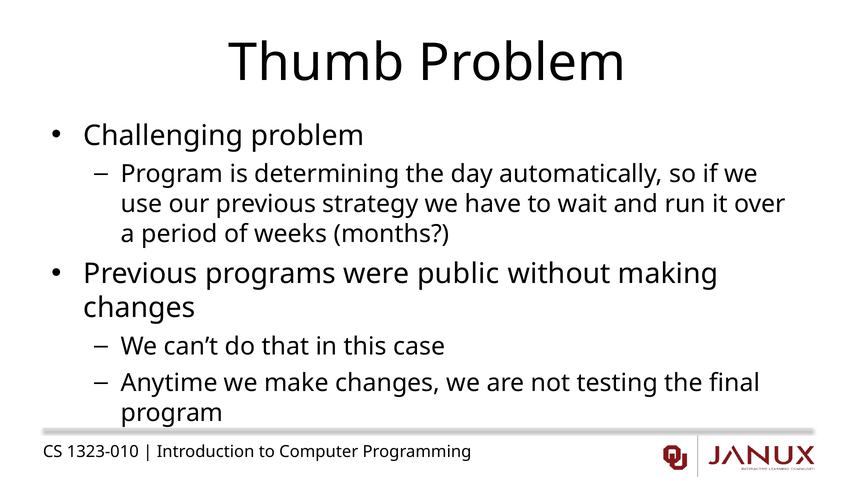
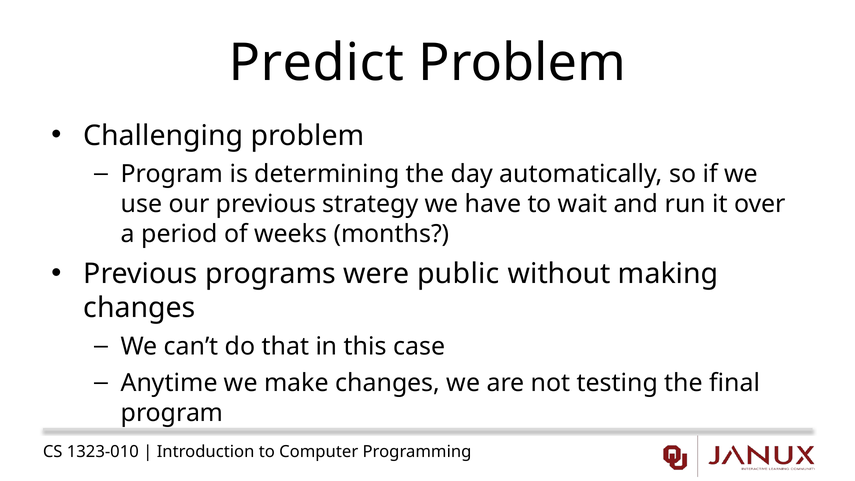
Thumb: Thumb -> Predict
